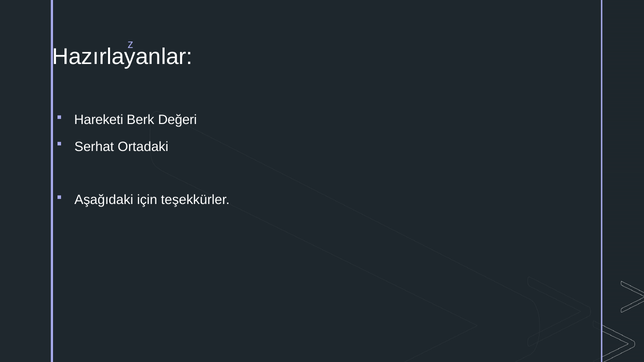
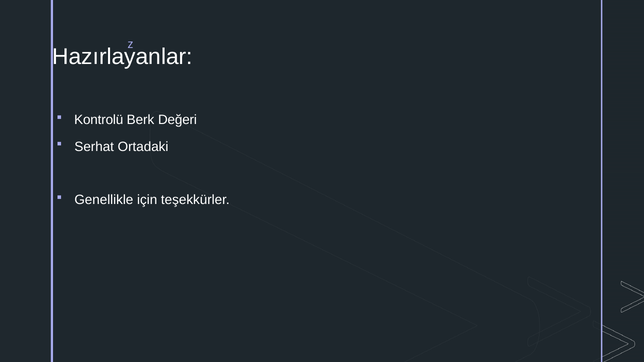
Hareketi: Hareketi -> Kontrolü
Aşağıdaki: Aşağıdaki -> Genellikle
